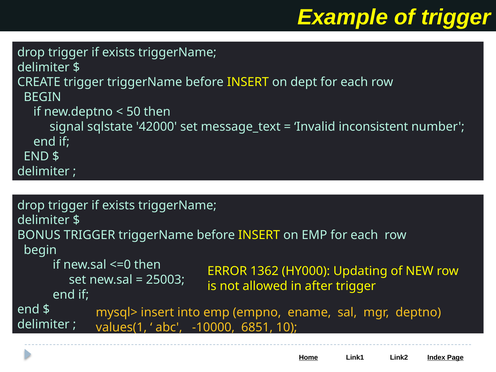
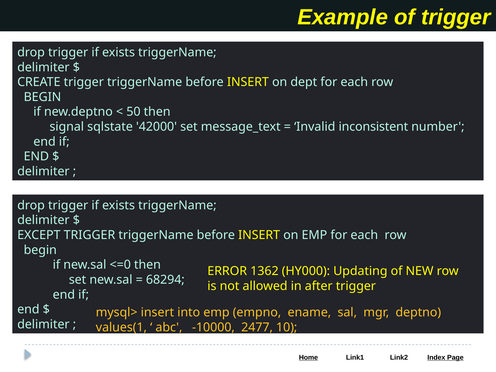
BONUS: BONUS -> EXCEPT
25003: 25003 -> 68294
6851: 6851 -> 2477
